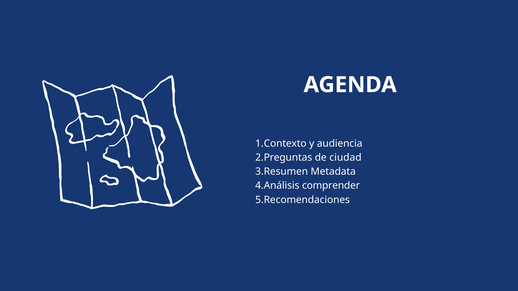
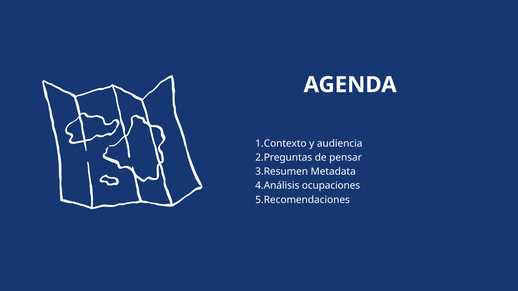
ciudad: ciudad -> pensar
comprender: comprender -> ocupaciones
